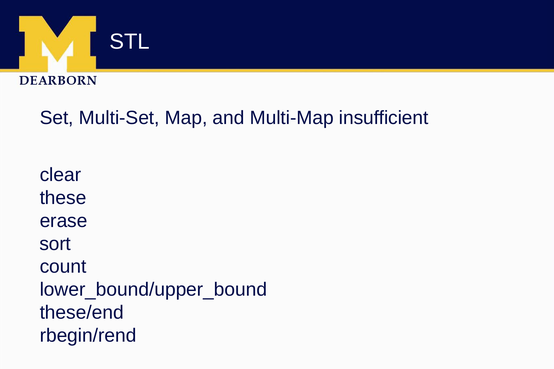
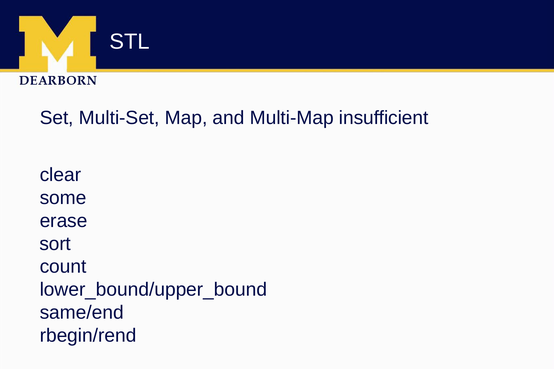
these: these -> some
these/end: these/end -> same/end
